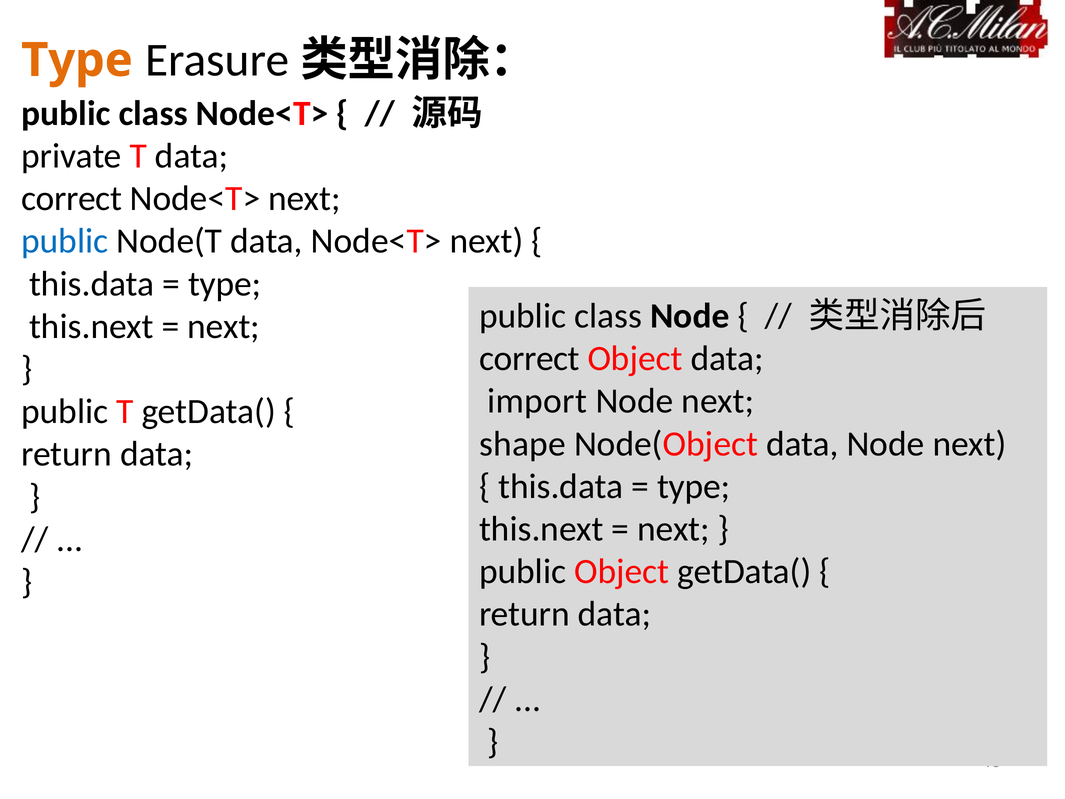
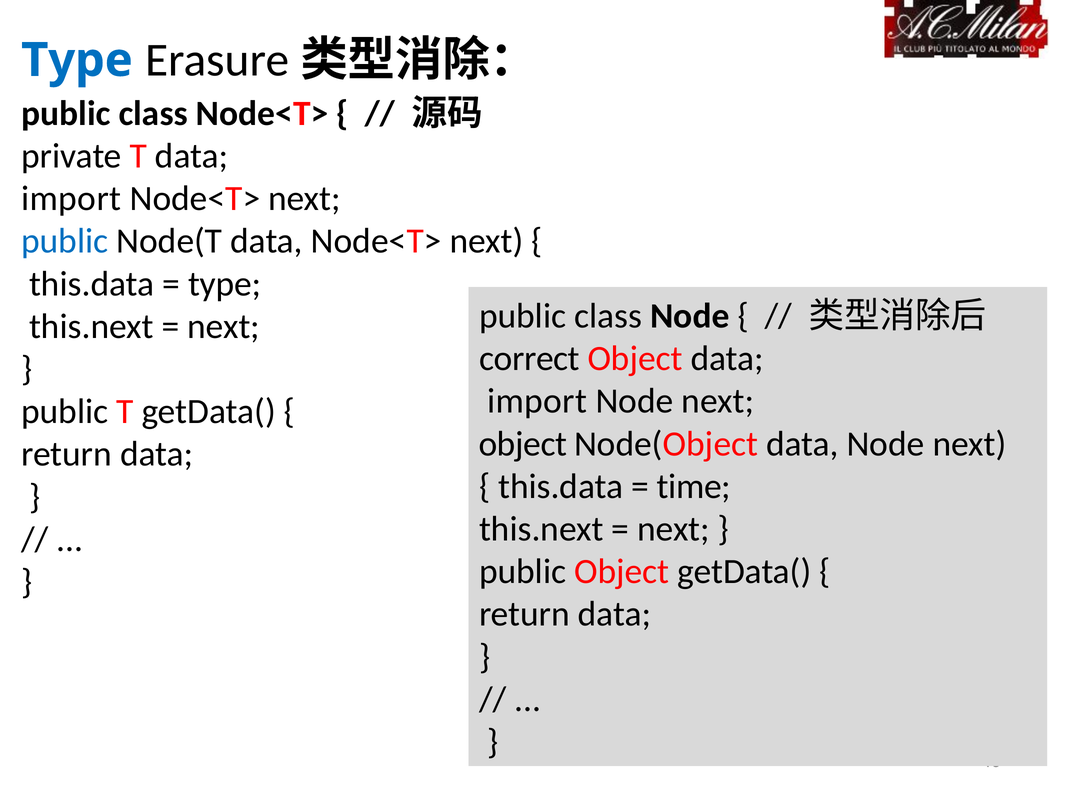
Type at (77, 60) colour: orange -> blue
correct at (72, 199): correct -> import
shape at (522, 444): shape -> object
type at (694, 486): type -> time
